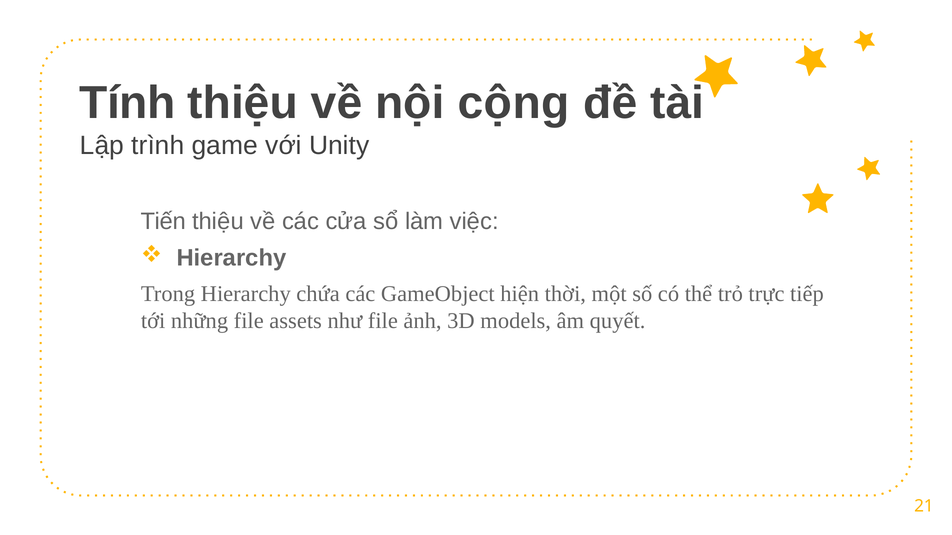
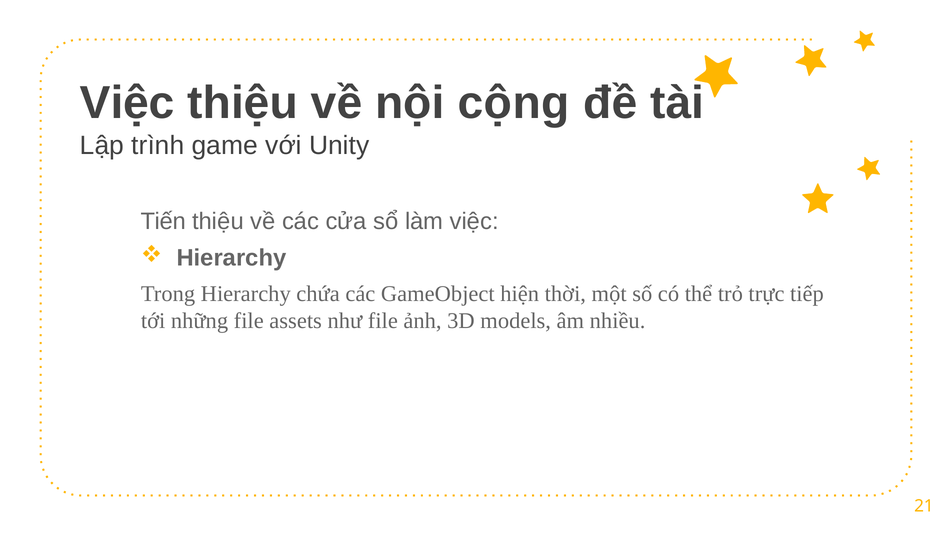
Tính at (127, 103): Tính -> Việc
quyết: quyết -> nhiều
